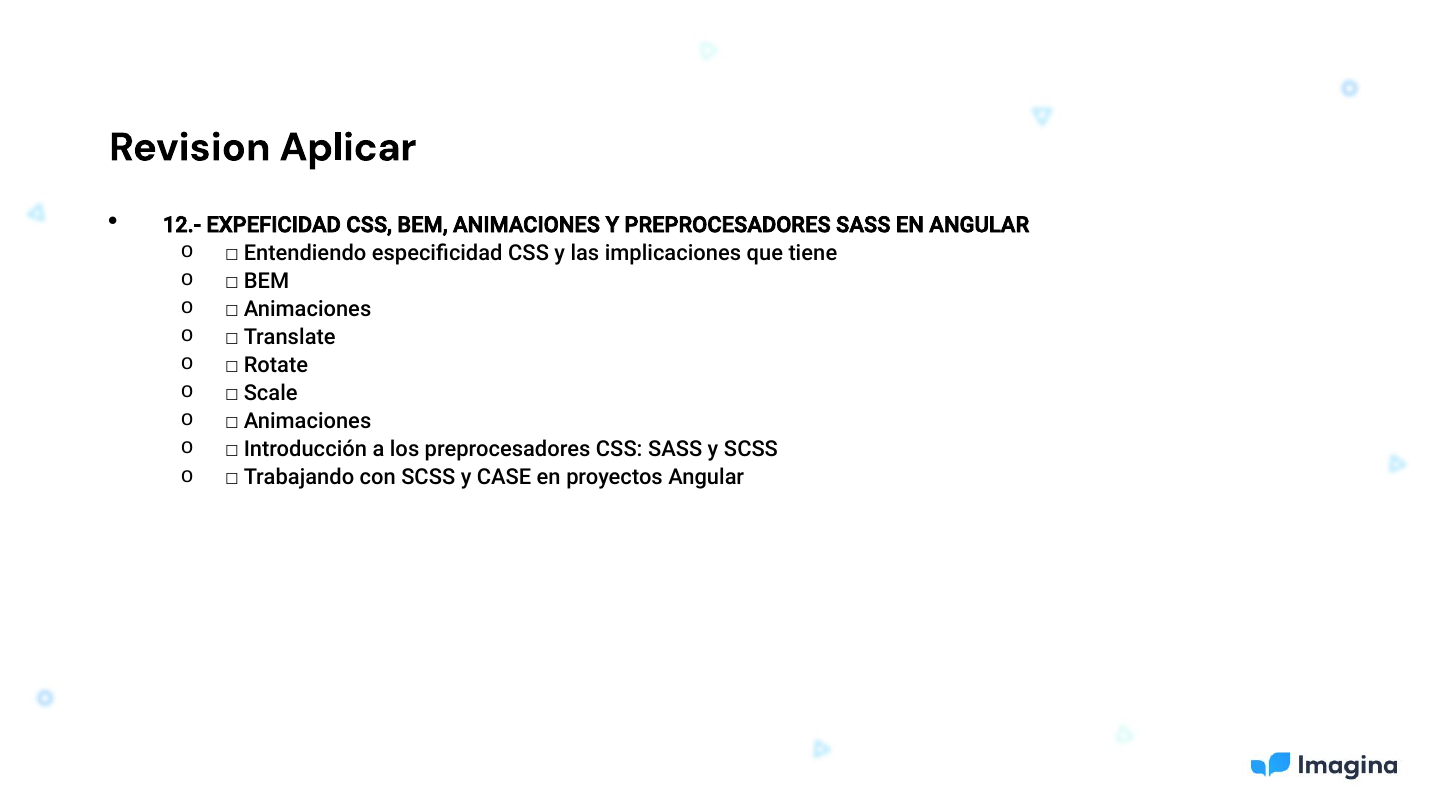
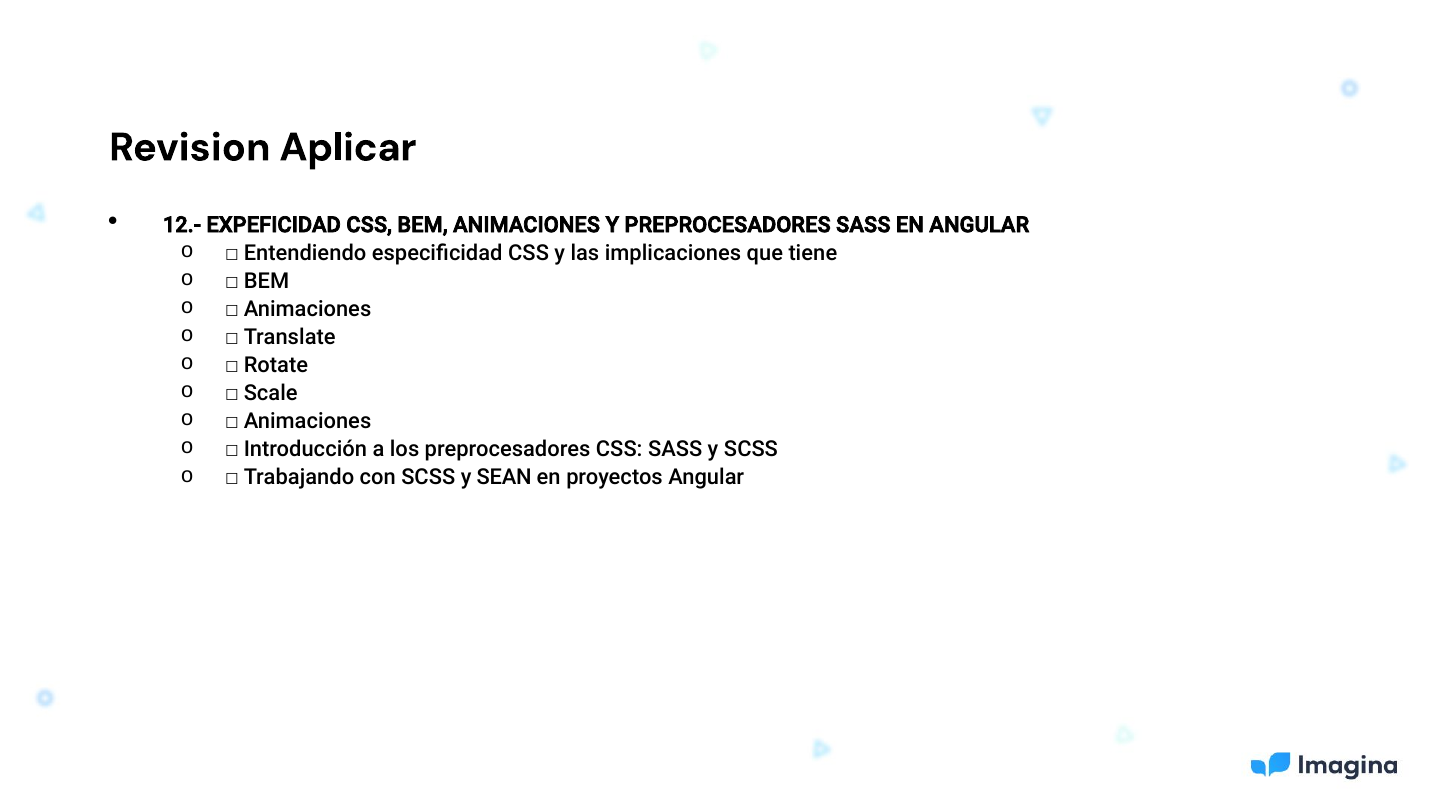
CASE: CASE -> SEAN
